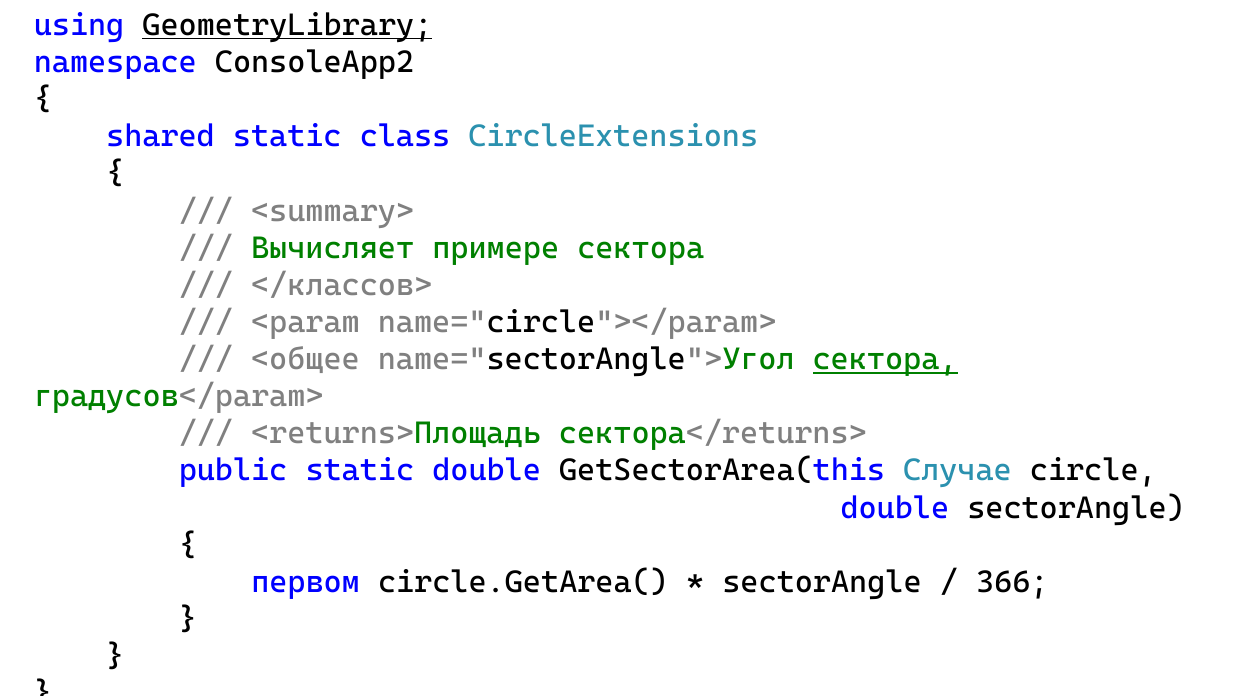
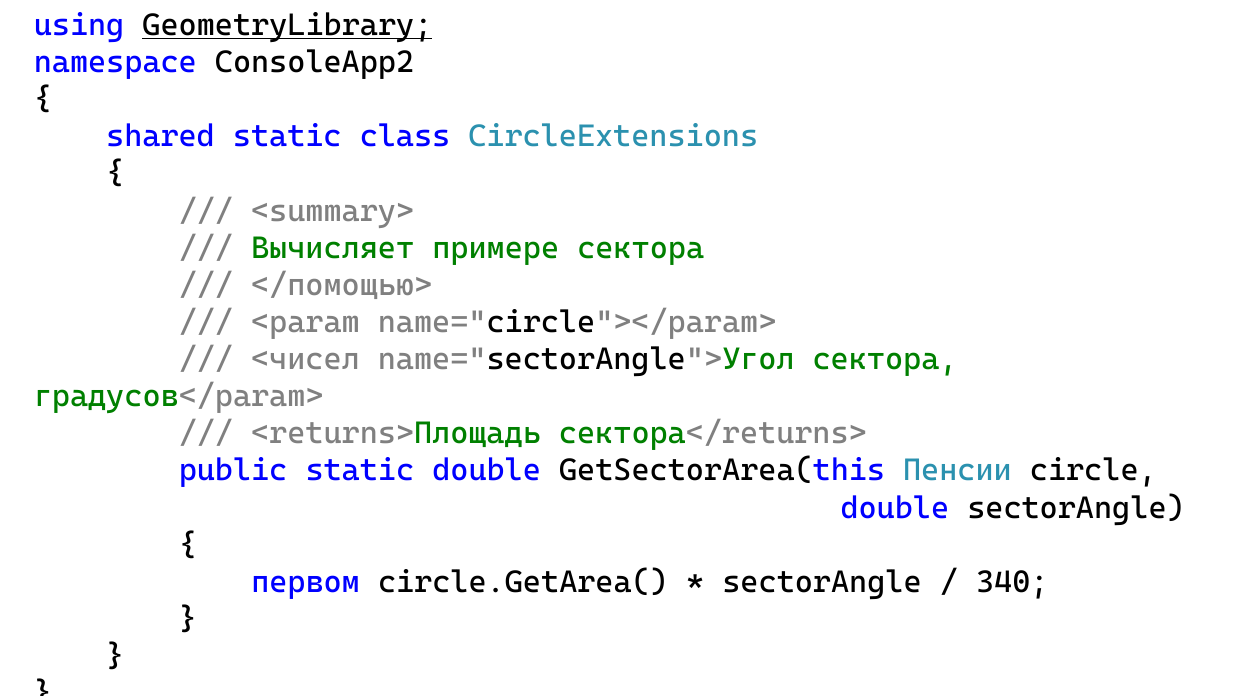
</классов>: </классов> -> </помощью>
<общее: <общее -> <чисел
сектора at (885, 359) underline: present -> none
Случае: Случае -> Пенсии
366: 366 -> 340
